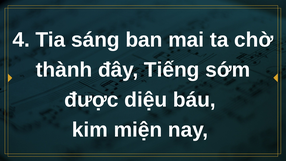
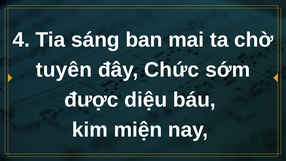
thành: thành -> tuyên
Tiếng: Tiếng -> Chức
